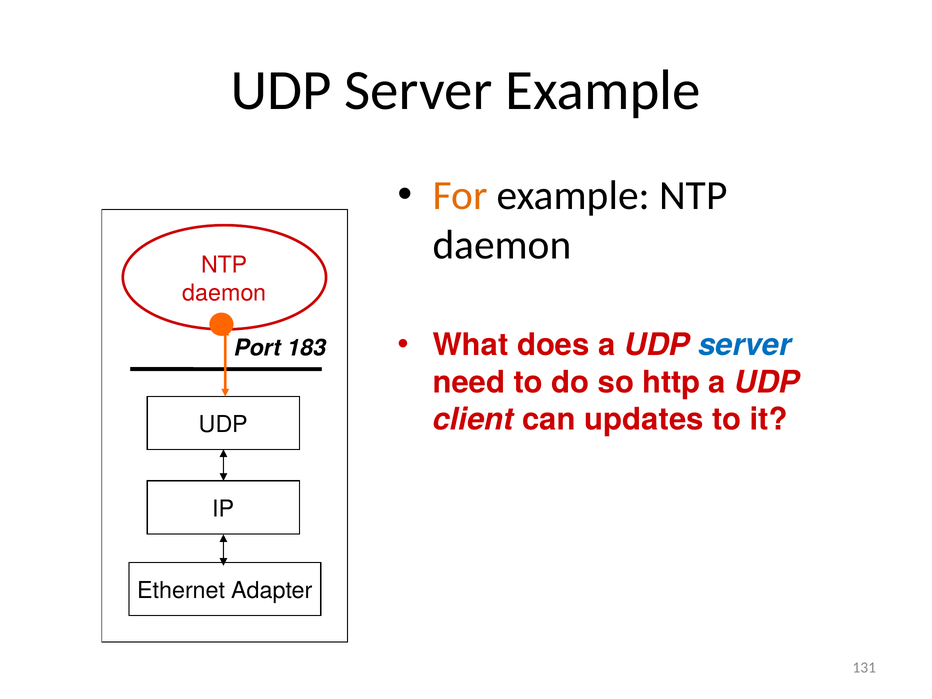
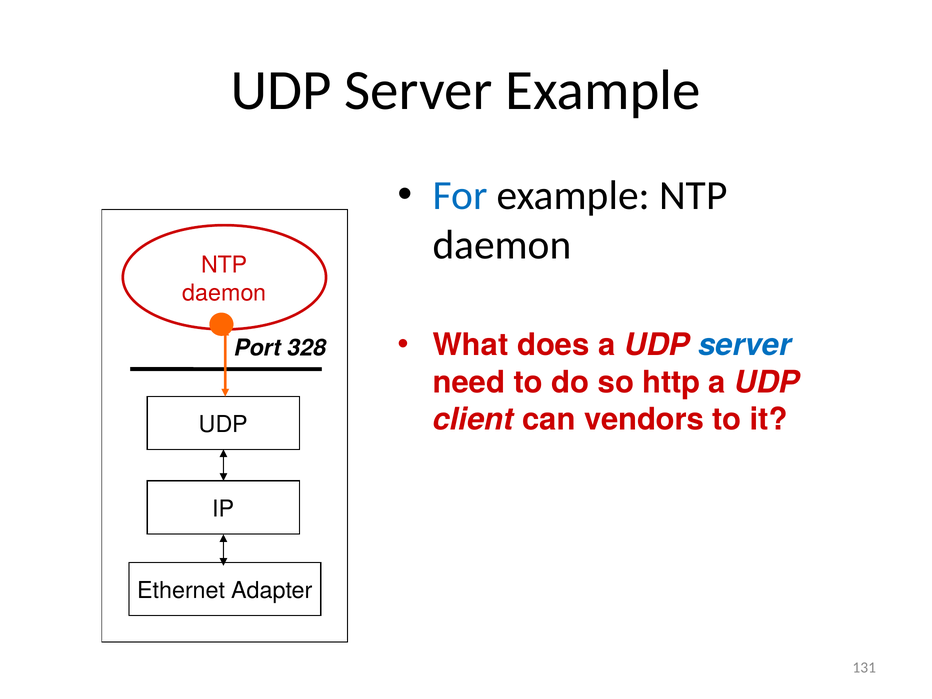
For colour: orange -> blue
183: 183 -> 328
updates: updates -> vendors
